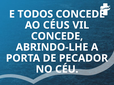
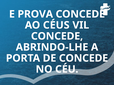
TODOS: TODOS -> PROVA
DE PECADOR: PECADOR -> CONCEDE
